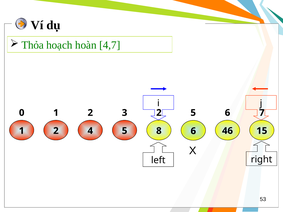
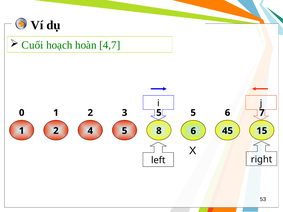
Thỏa: Thỏa -> Cuối
3 2: 2 -> 5
46: 46 -> 45
